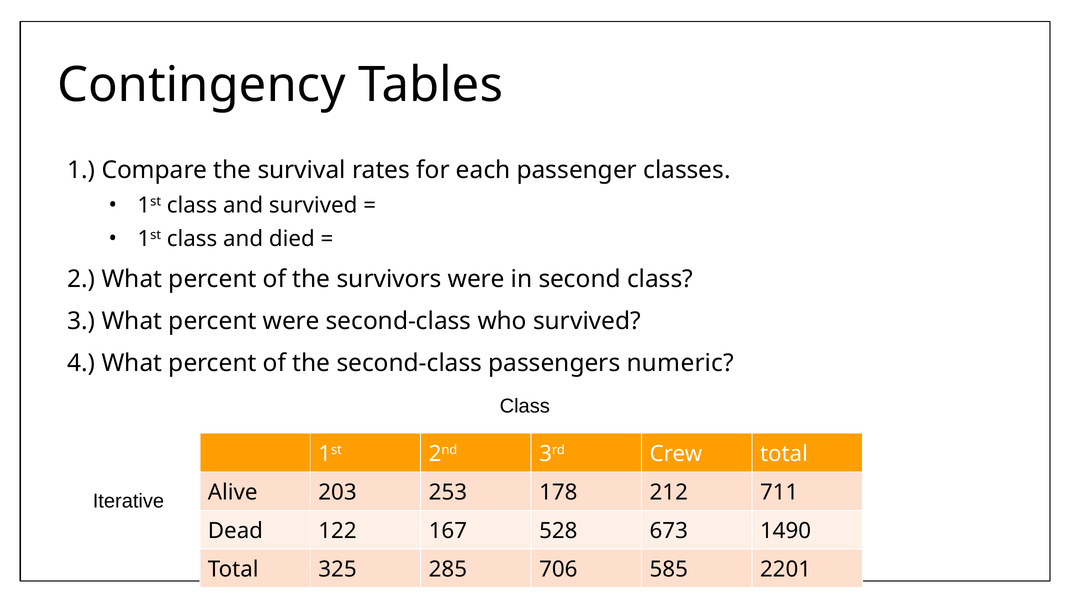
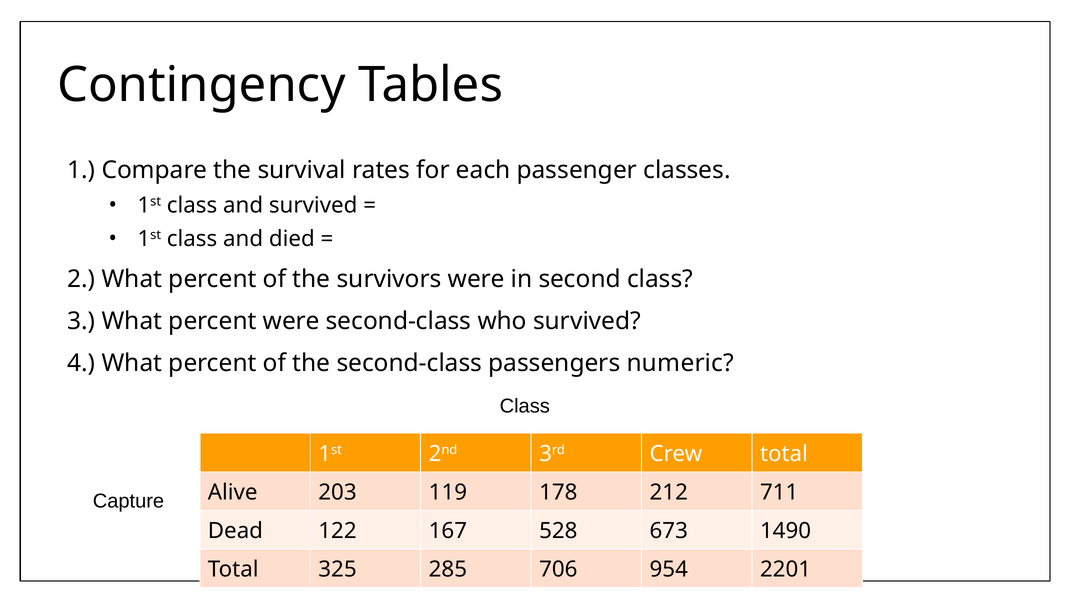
253: 253 -> 119
Iterative: Iterative -> Capture
585: 585 -> 954
